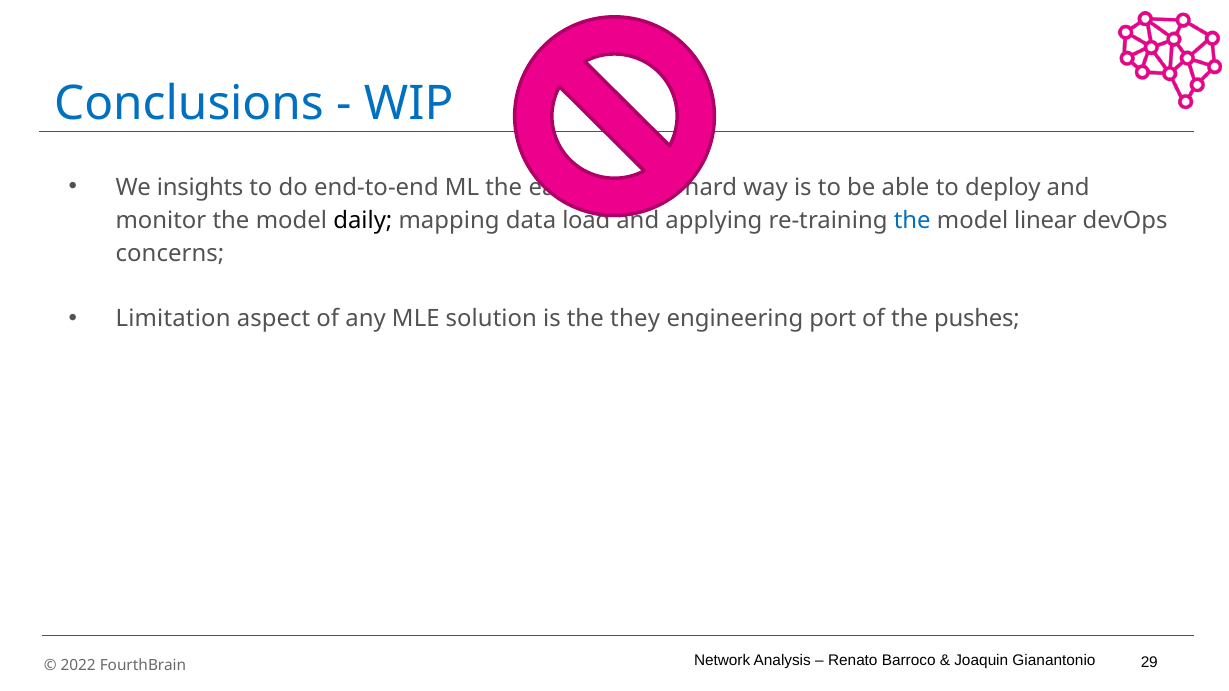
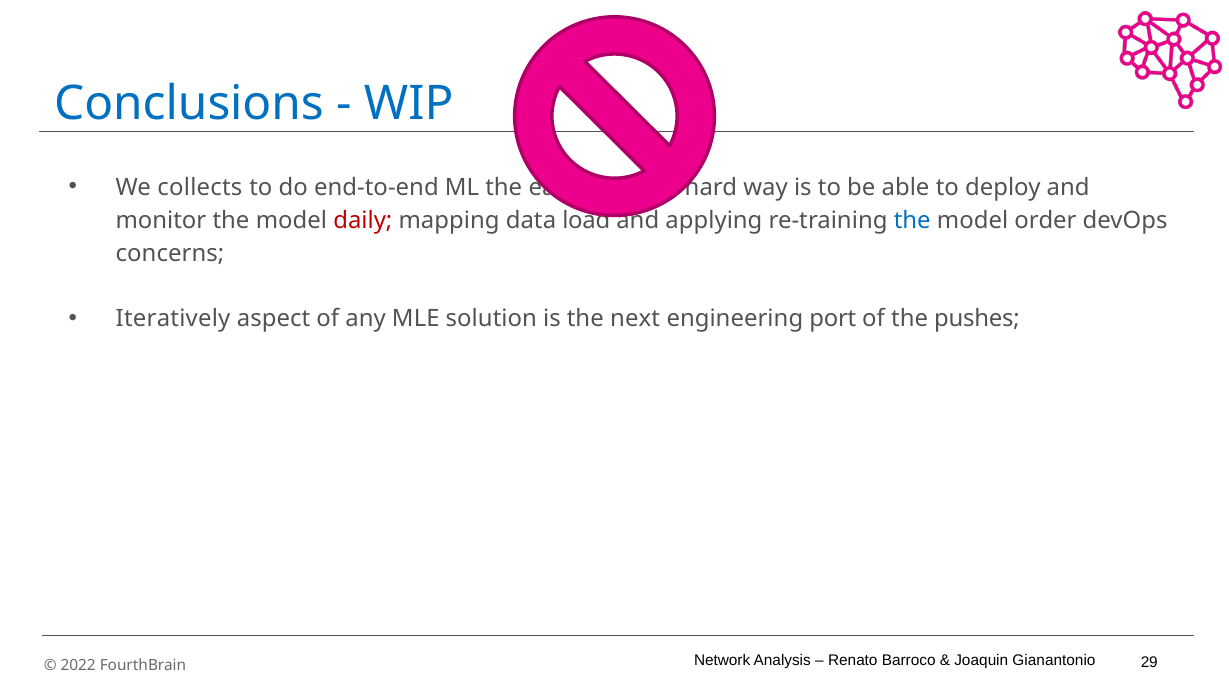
insights: insights -> collects
daily colour: black -> red
linear: linear -> order
Limitation: Limitation -> Iteratively
they: they -> next
